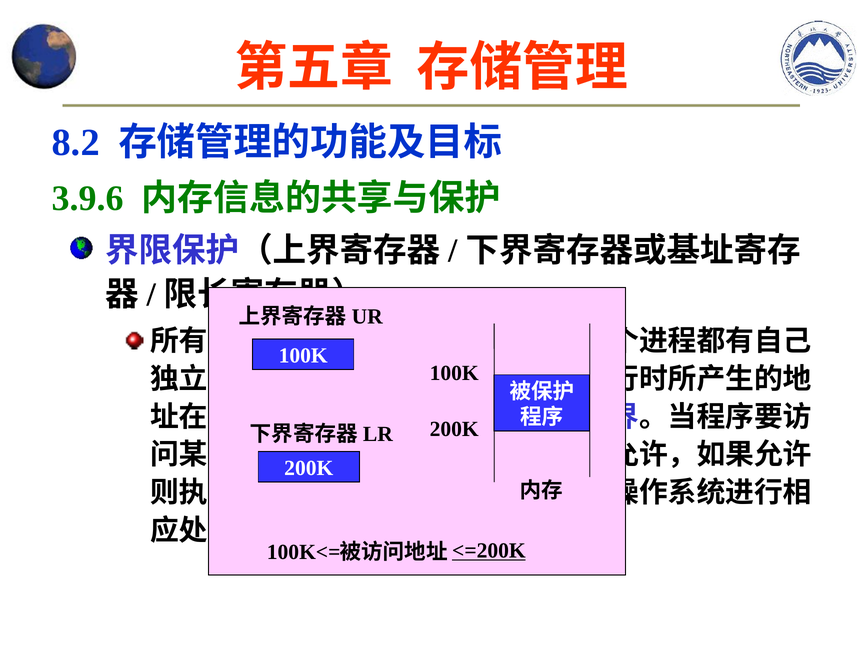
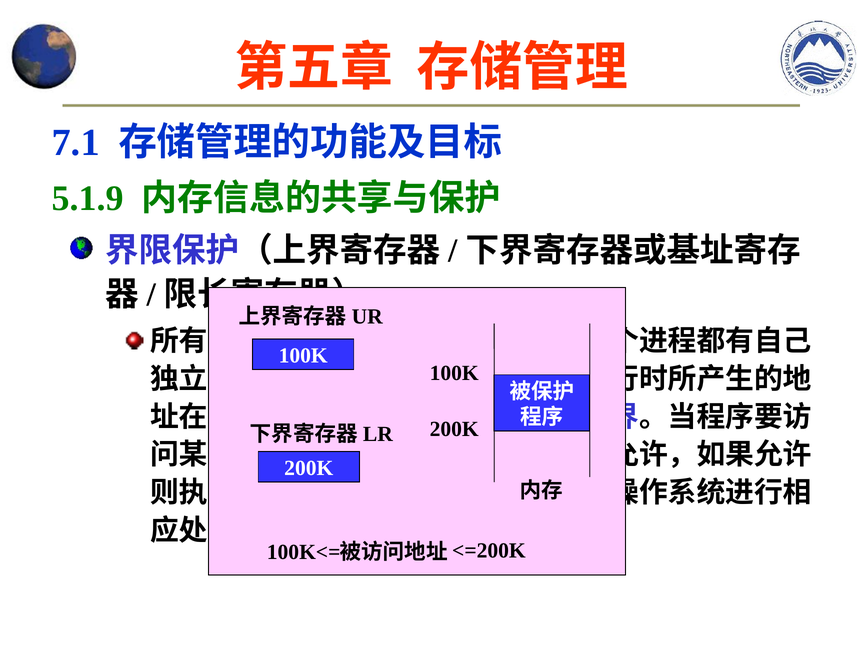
8.2: 8.2 -> 7.1
3.9.6: 3.9.6 -> 5.1.9
<=200K underline: present -> none
